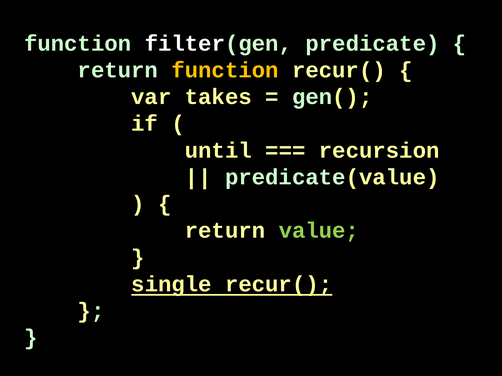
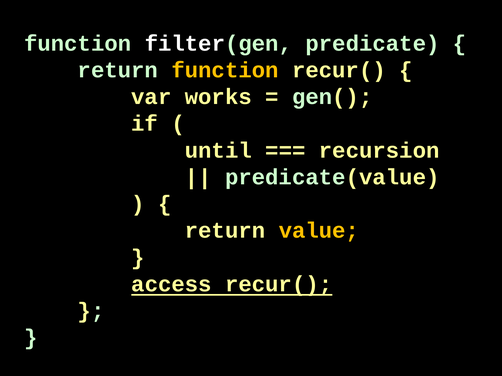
takes: takes -> works
value colour: light green -> yellow
single: single -> access
